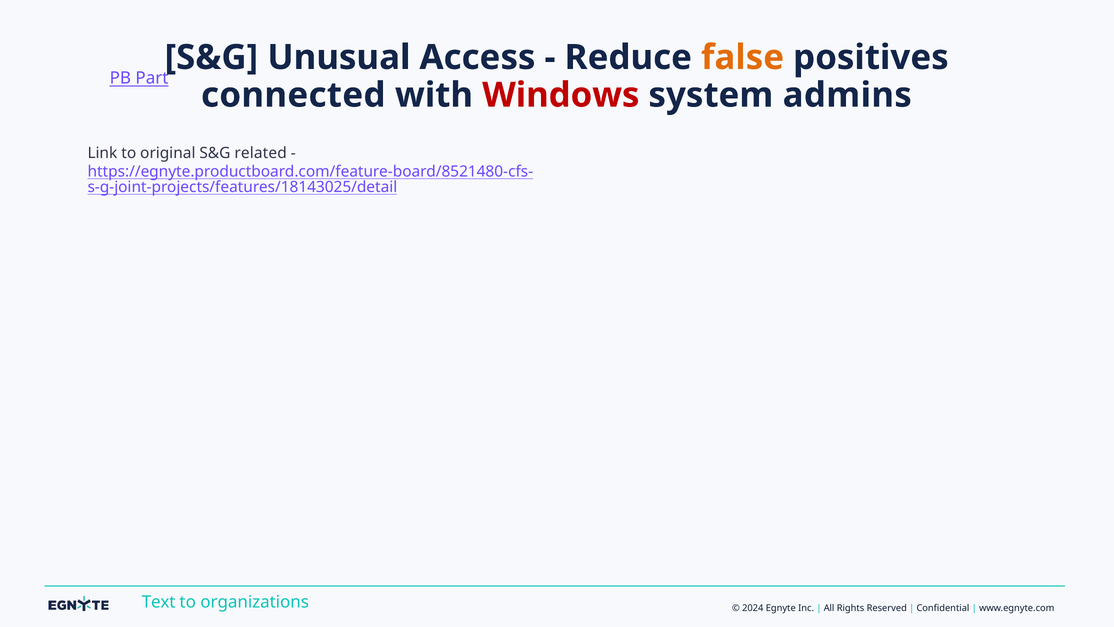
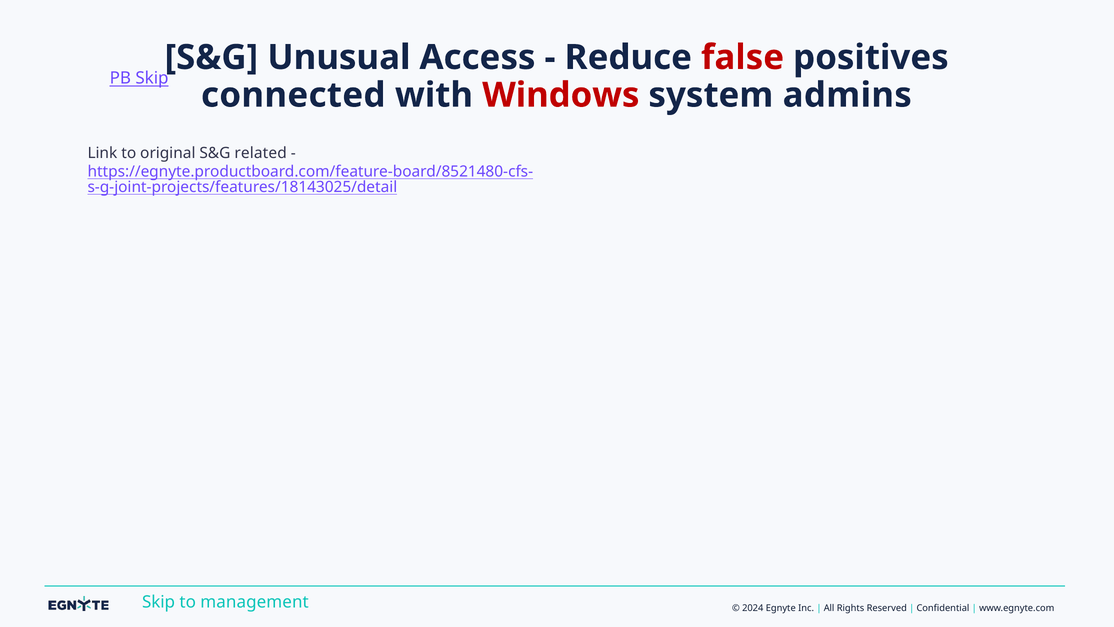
false colour: orange -> red
PB Part: Part -> Skip
Text at (159, 602): Text -> Skip
organizations: organizations -> management
